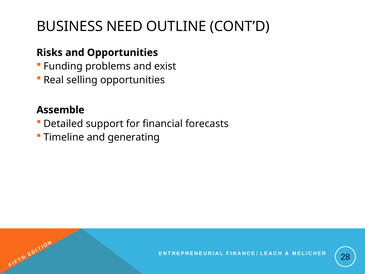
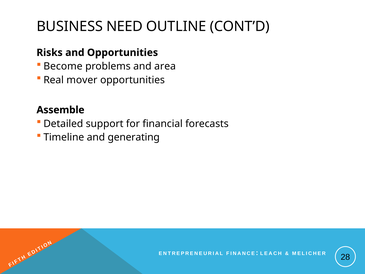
Funding: Funding -> Become
exist: exist -> area
selling: selling -> mover
